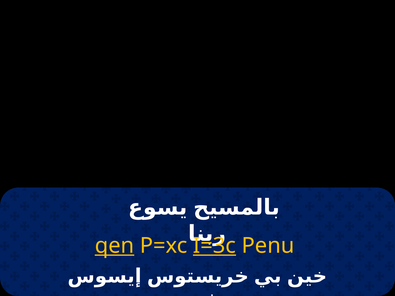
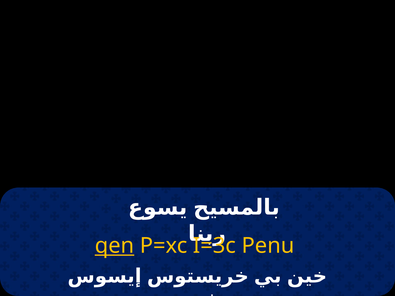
I=3c underline: present -> none
